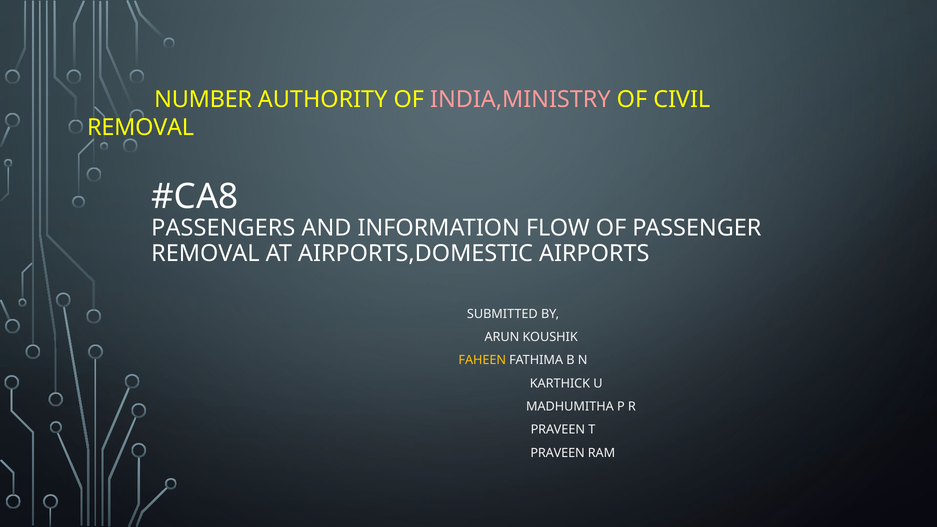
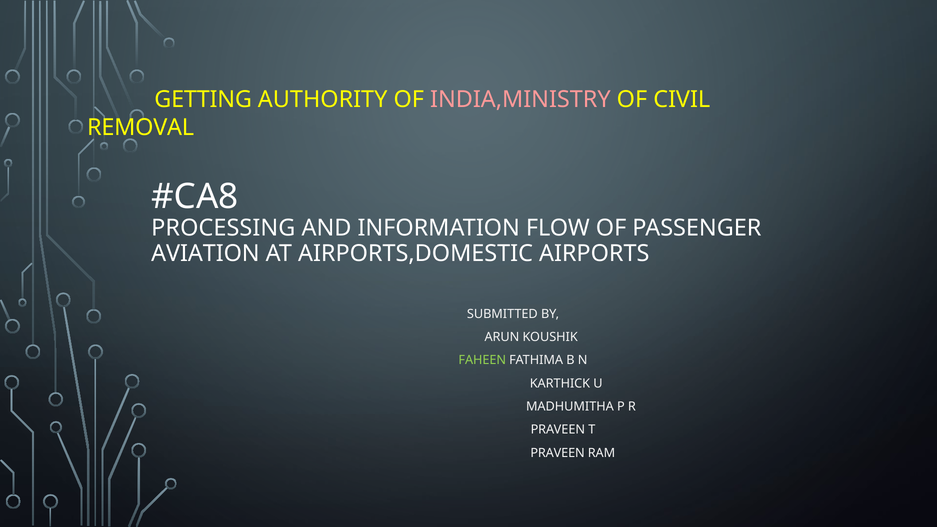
NUMBER: NUMBER -> GETTING
PASSENGERS: PASSENGERS -> PROCESSING
REMOVAL at (205, 253): REMOVAL -> AVIATION
FAHEEN colour: yellow -> light green
